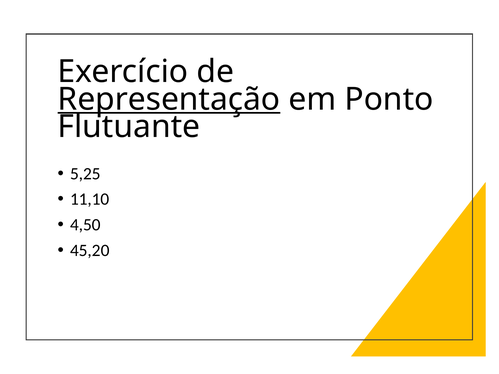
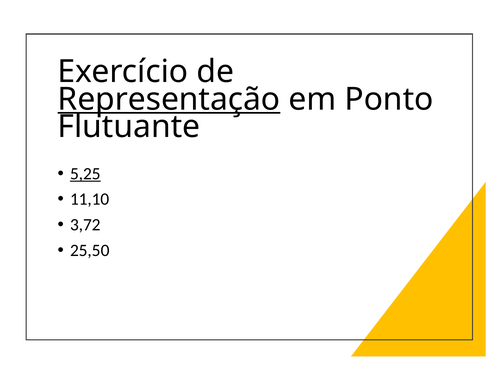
5,25 underline: none -> present
4,50: 4,50 -> 3,72
45,20: 45,20 -> 25,50
